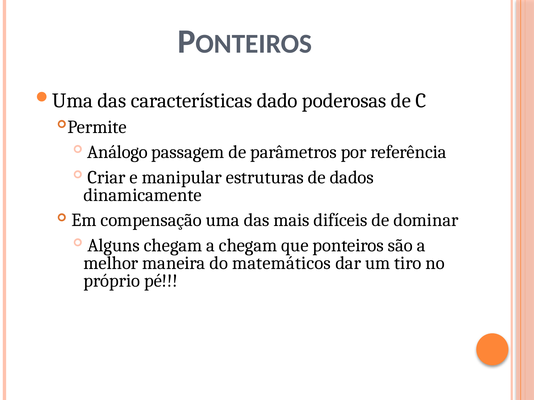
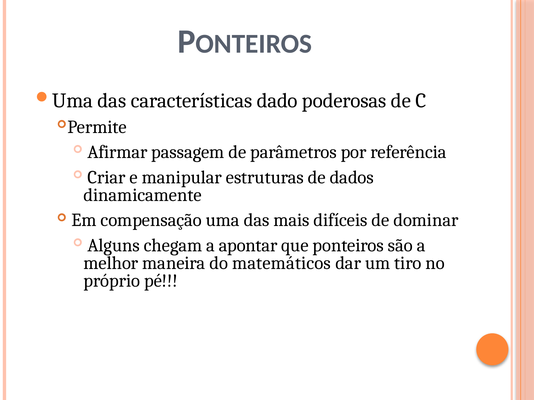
Análogo: Análogo -> Afirmar
a chegam: chegam -> apontar
